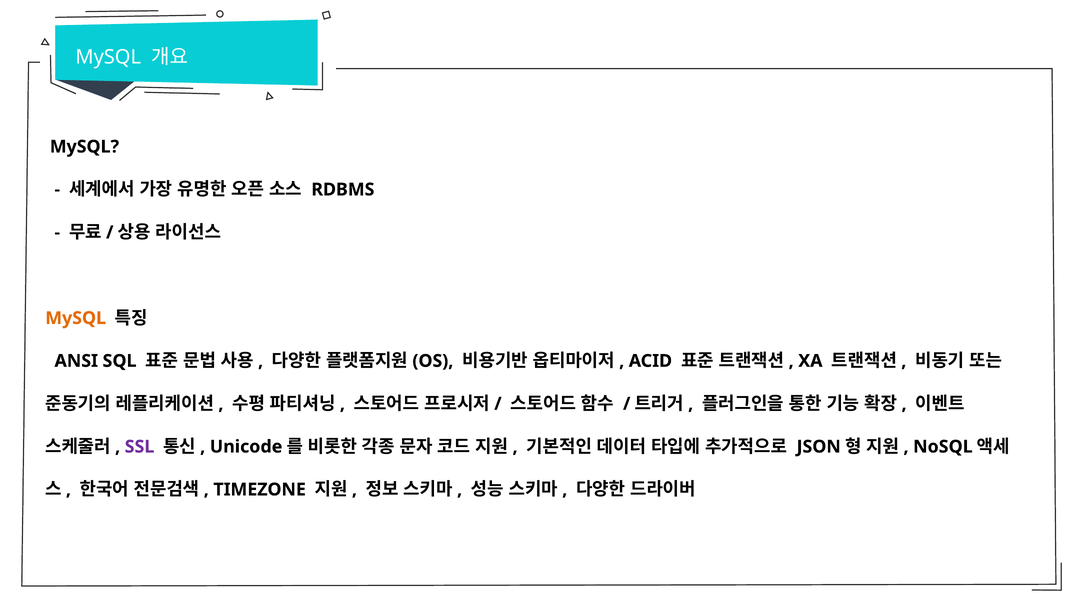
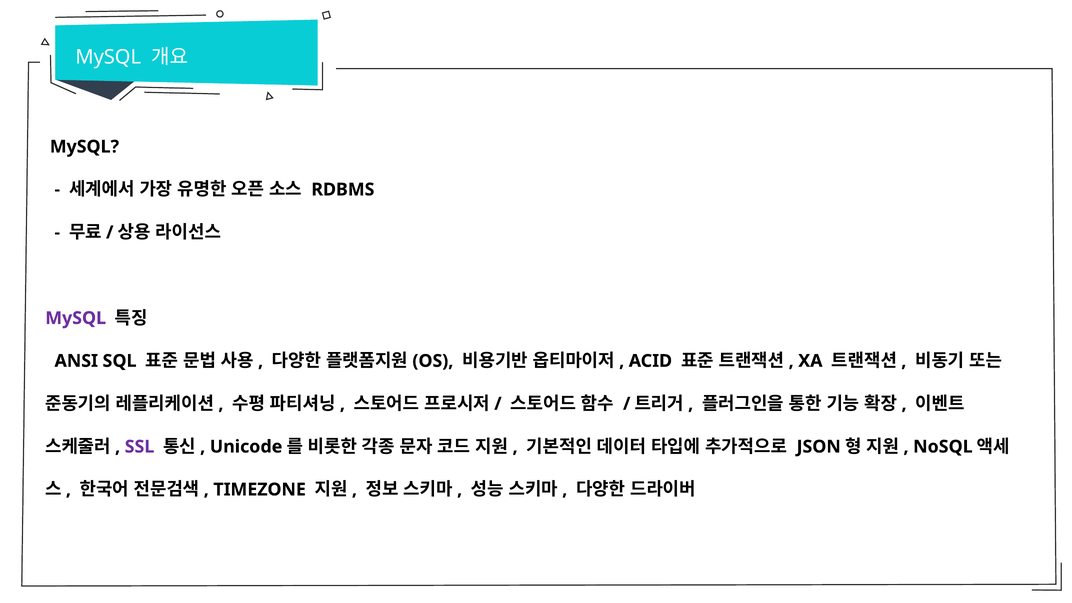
MySQL at (76, 318) colour: orange -> purple
